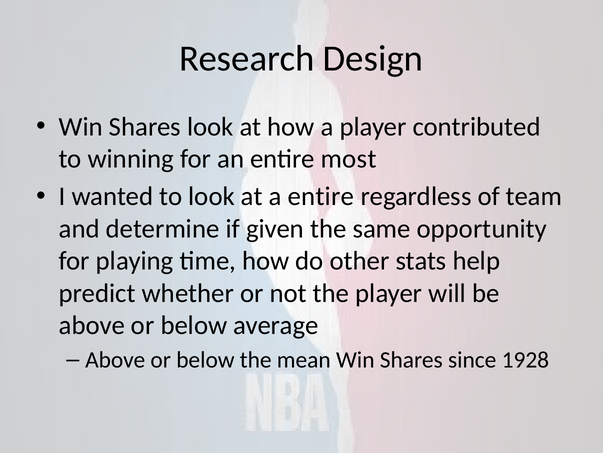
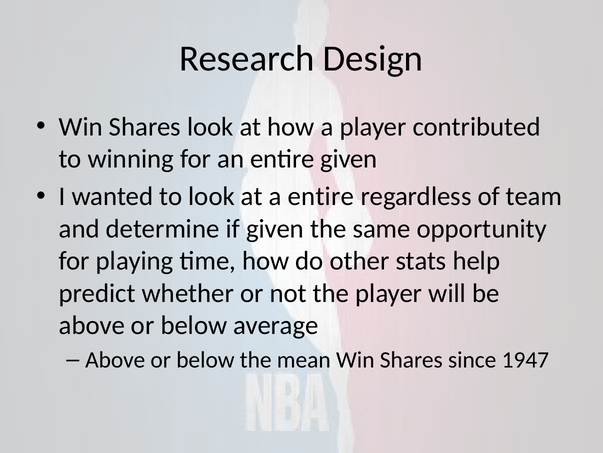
entire most: most -> given
1928: 1928 -> 1947
